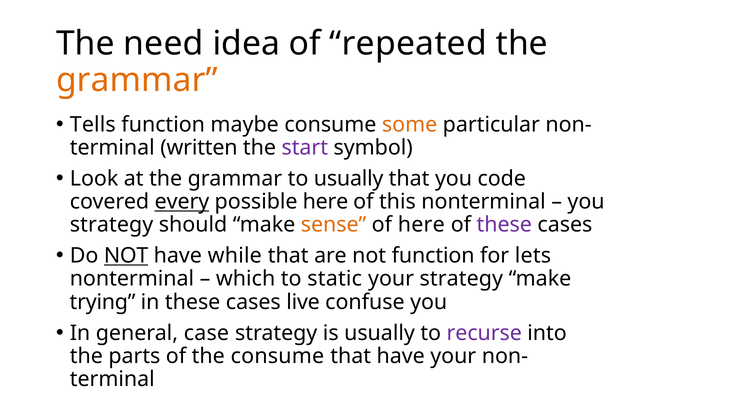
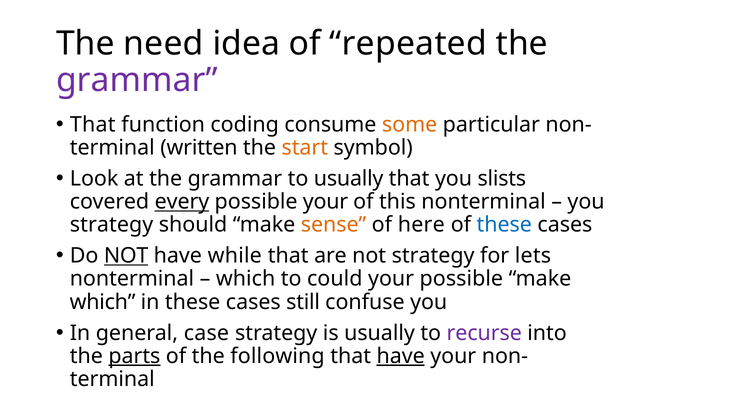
grammar at (137, 80) colour: orange -> purple
Tells at (93, 124): Tells -> That
maybe: maybe -> coding
start colour: purple -> orange
code: code -> slists
possible here: here -> your
these at (504, 225) colour: purple -> blue
not function: function -> strategy
static: static -> could
your strategy: strategy -> possible
trying at (103, 302): trying -> which
live: live -> still
parts underline: none -> present
the consume: consume -> following
have at (401, 356) underline: none -> present
